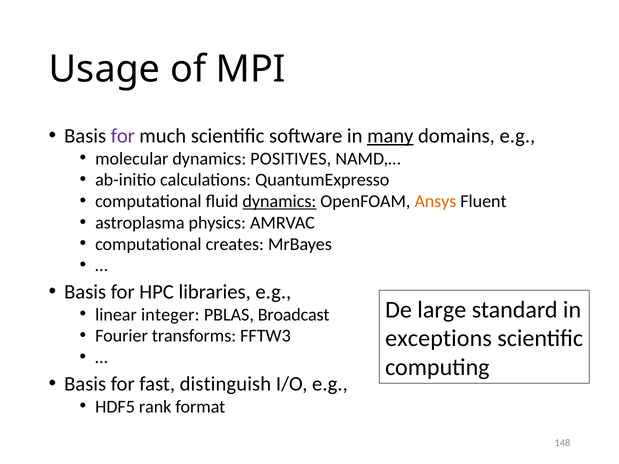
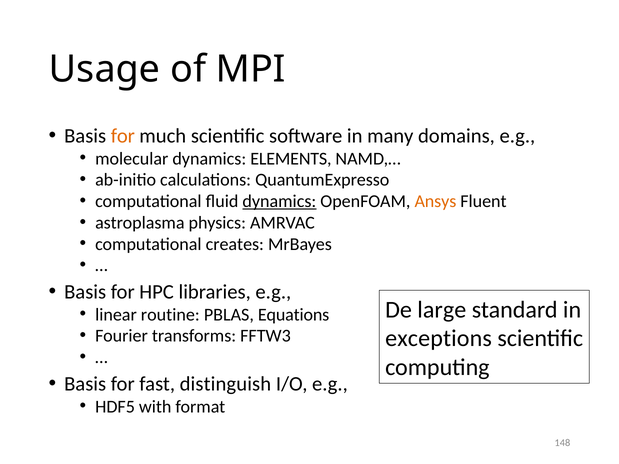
for at (123, 136) colour: purple -> orange
many underline: present -> none
POSITIVES: POSITIVES -> ELEMENTS
integer: integer -> routine
Broadcast: Broadcast -> Equations
rank: rank -> with
